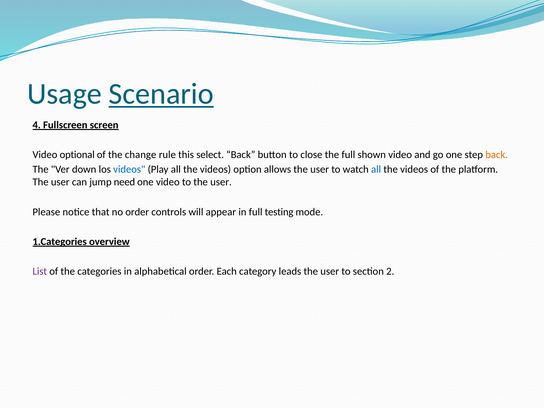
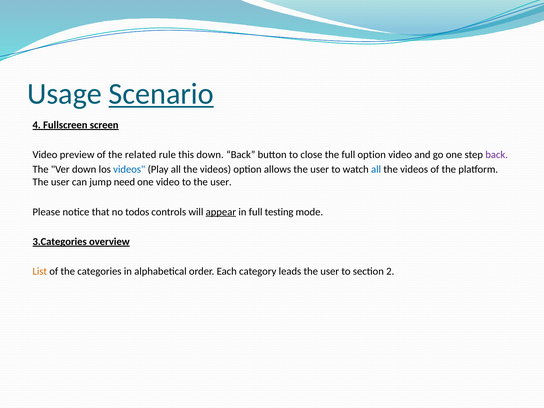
optional: optional -> preview
change: change -> related
this select: select -> down
full shown: shown -> option
back at (497, 155) colour: orange -> purple
no order: order -> todos
appear underline: none -> present
1.Categories: 1.Categories -> 3.Categories
List colour: purple -> orange
